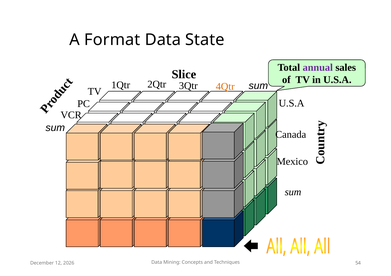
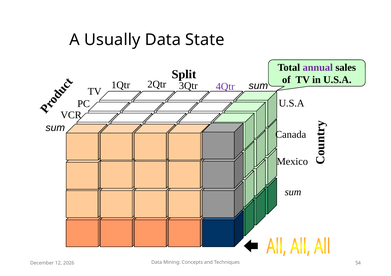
Format: Format -> Usually
Slice: Slice -> Split
4Qtr colour: orange -> purple
